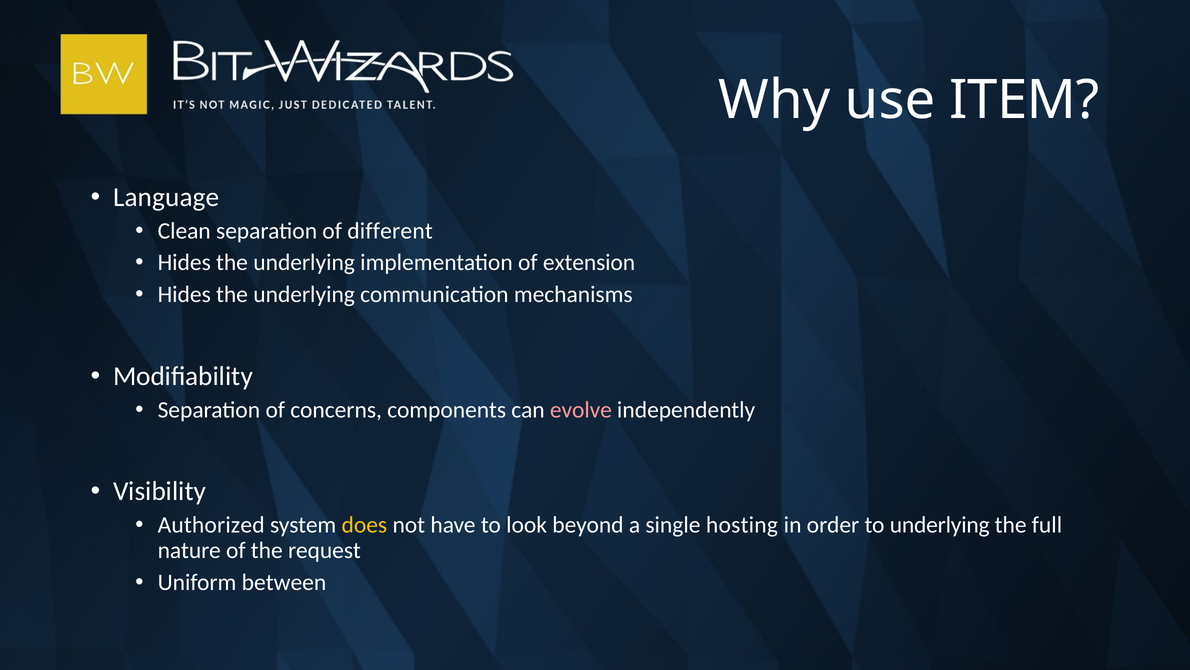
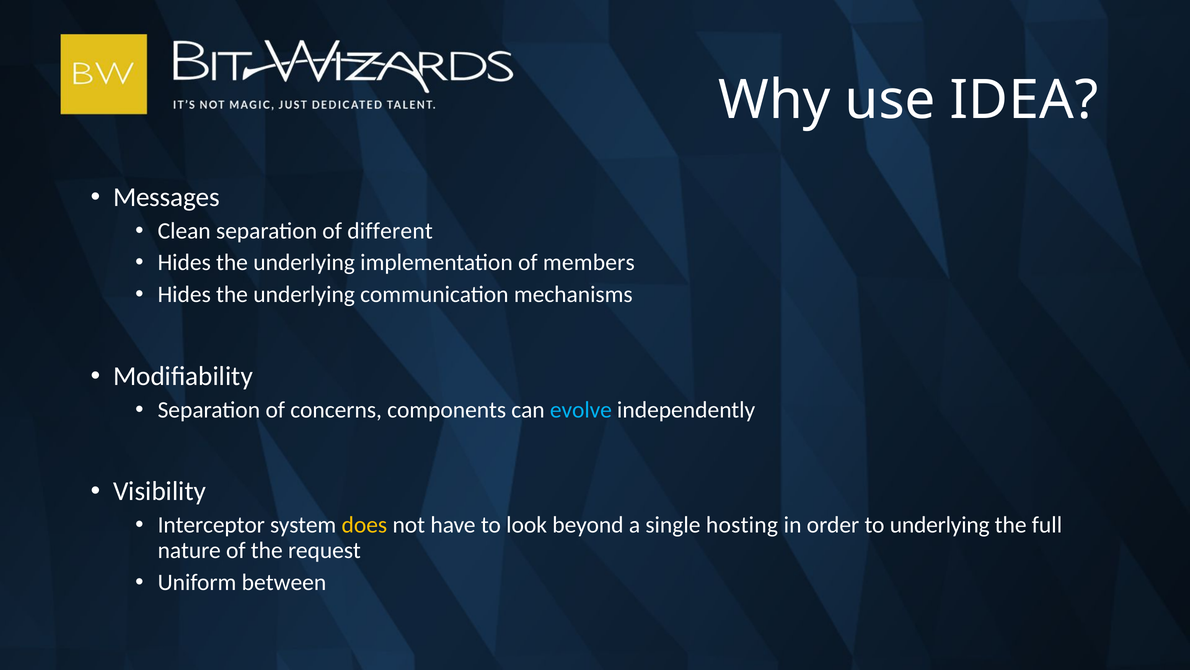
ITEM: ITEM -> IDEA
Language: Language -> Messages
extension: extension -> members
evolve colour: pink -> light blue
Authorized: Authorized -> Interceptor
